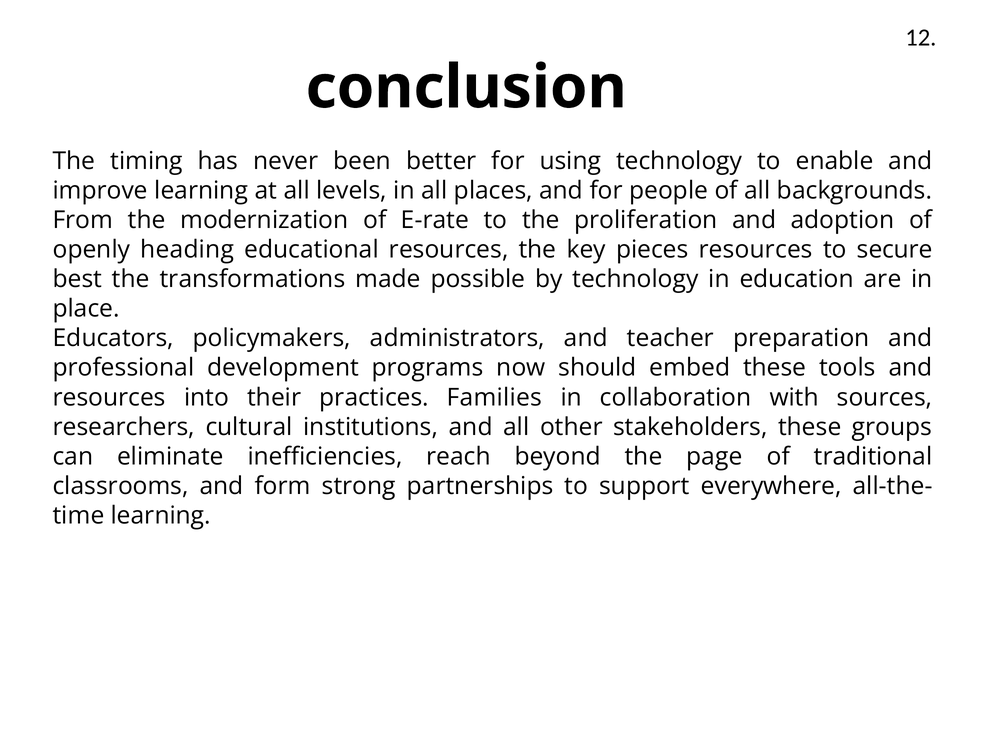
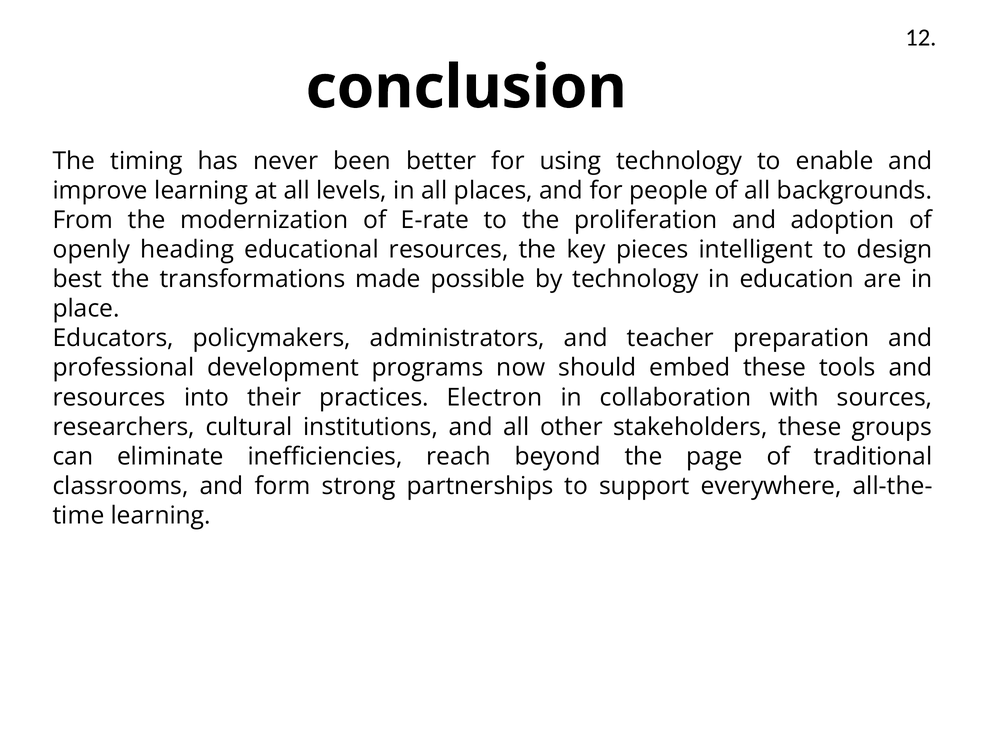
pieces resources: resources -> intelligent
secure: secure -> design
Families: Families -> Electron
